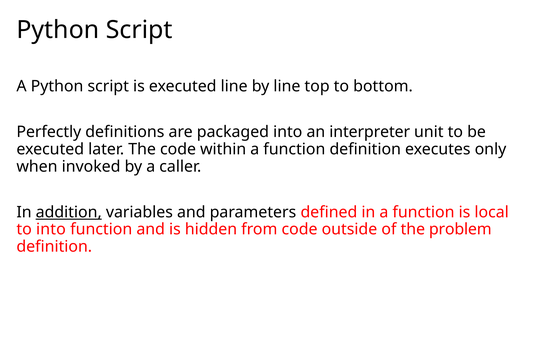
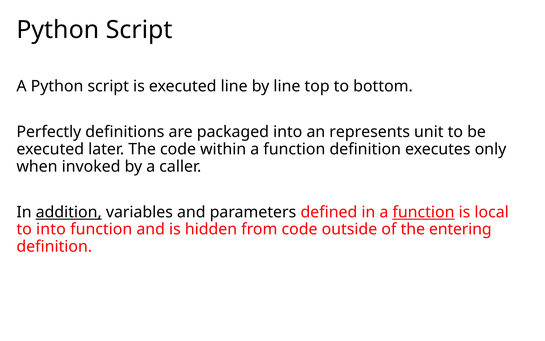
interpreter: interpreter -> represents
function at (423, 212) underline: none -> present
problem: problem -> entering
